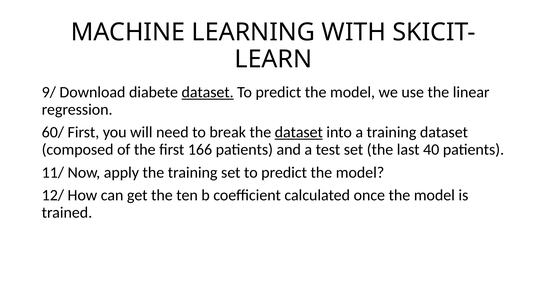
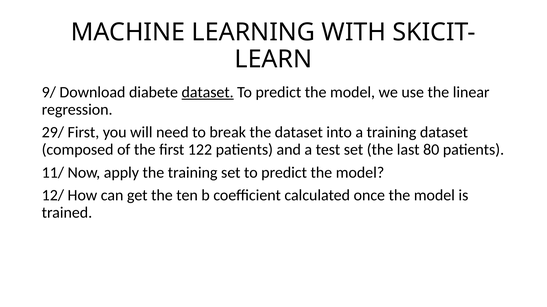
60/: 60/ -> 29/
dataset at (299, 133) underline: present -> none
166: 166 -> 122
40: 40 -> 80
